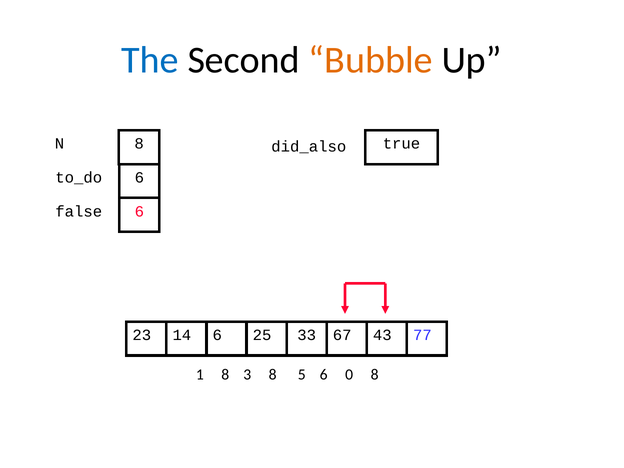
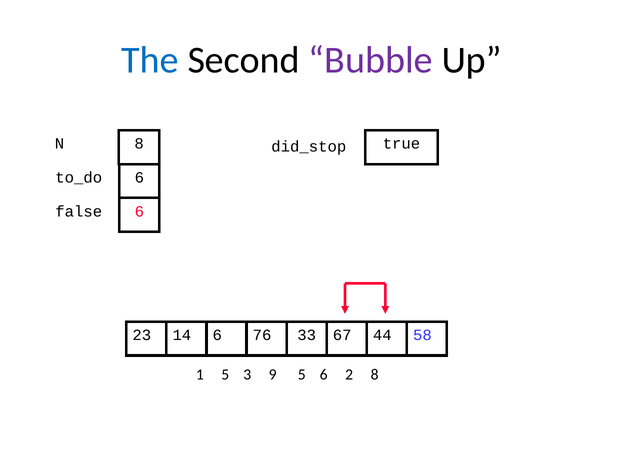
Bubble colour: orange -> purple
did_also: did_also -> did_stop
25: 25 -> 76
43: 43 -> 44
77: 77 -> 58
1 8: 8 -> 5
3 8: 8 -> 9
0: 0 -> 2
